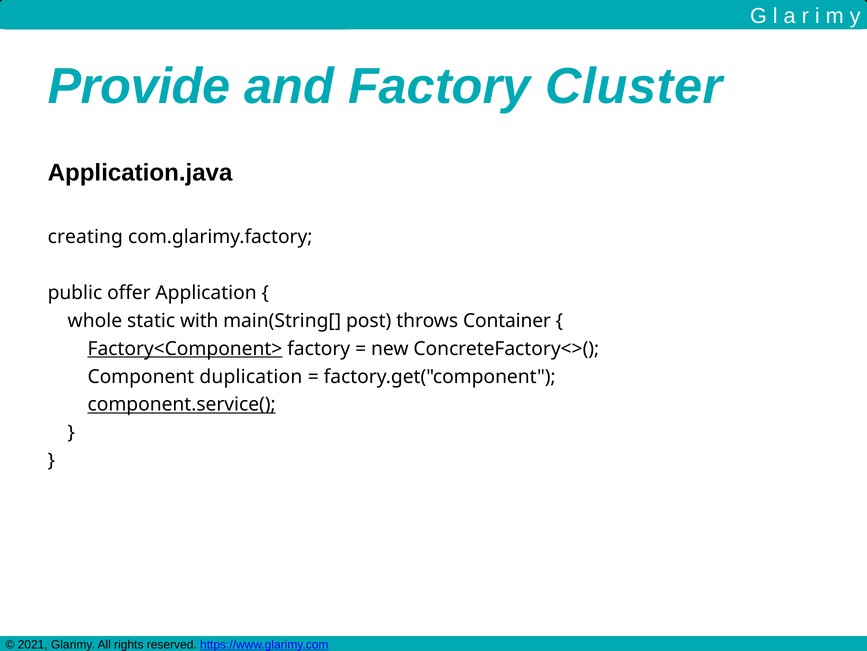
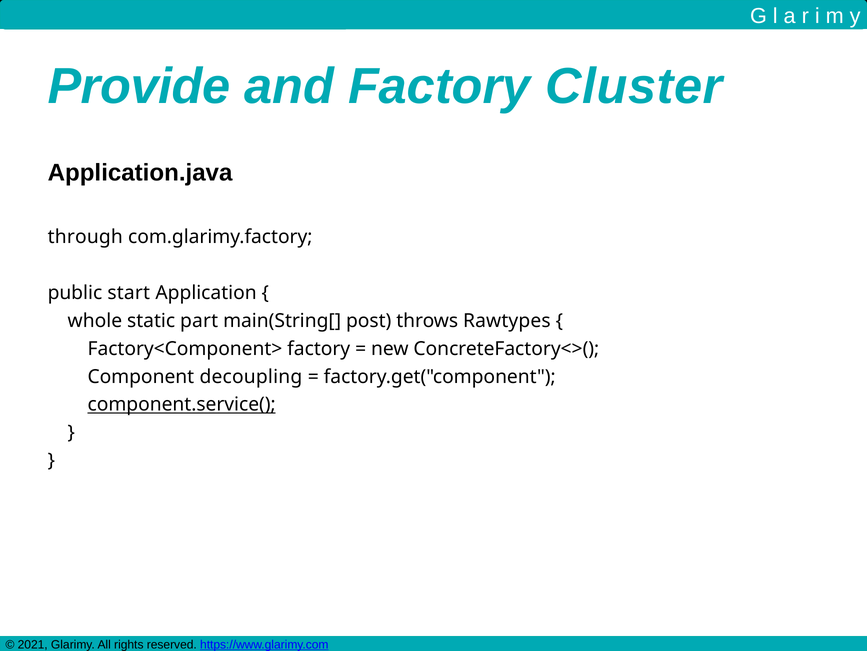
creating: creating -> through
offer: offer -> start
with: with -> part
Container: Container -> Rawtypes
Factory<Component> underline: present -> none
duplication: duplication -> decoupling
